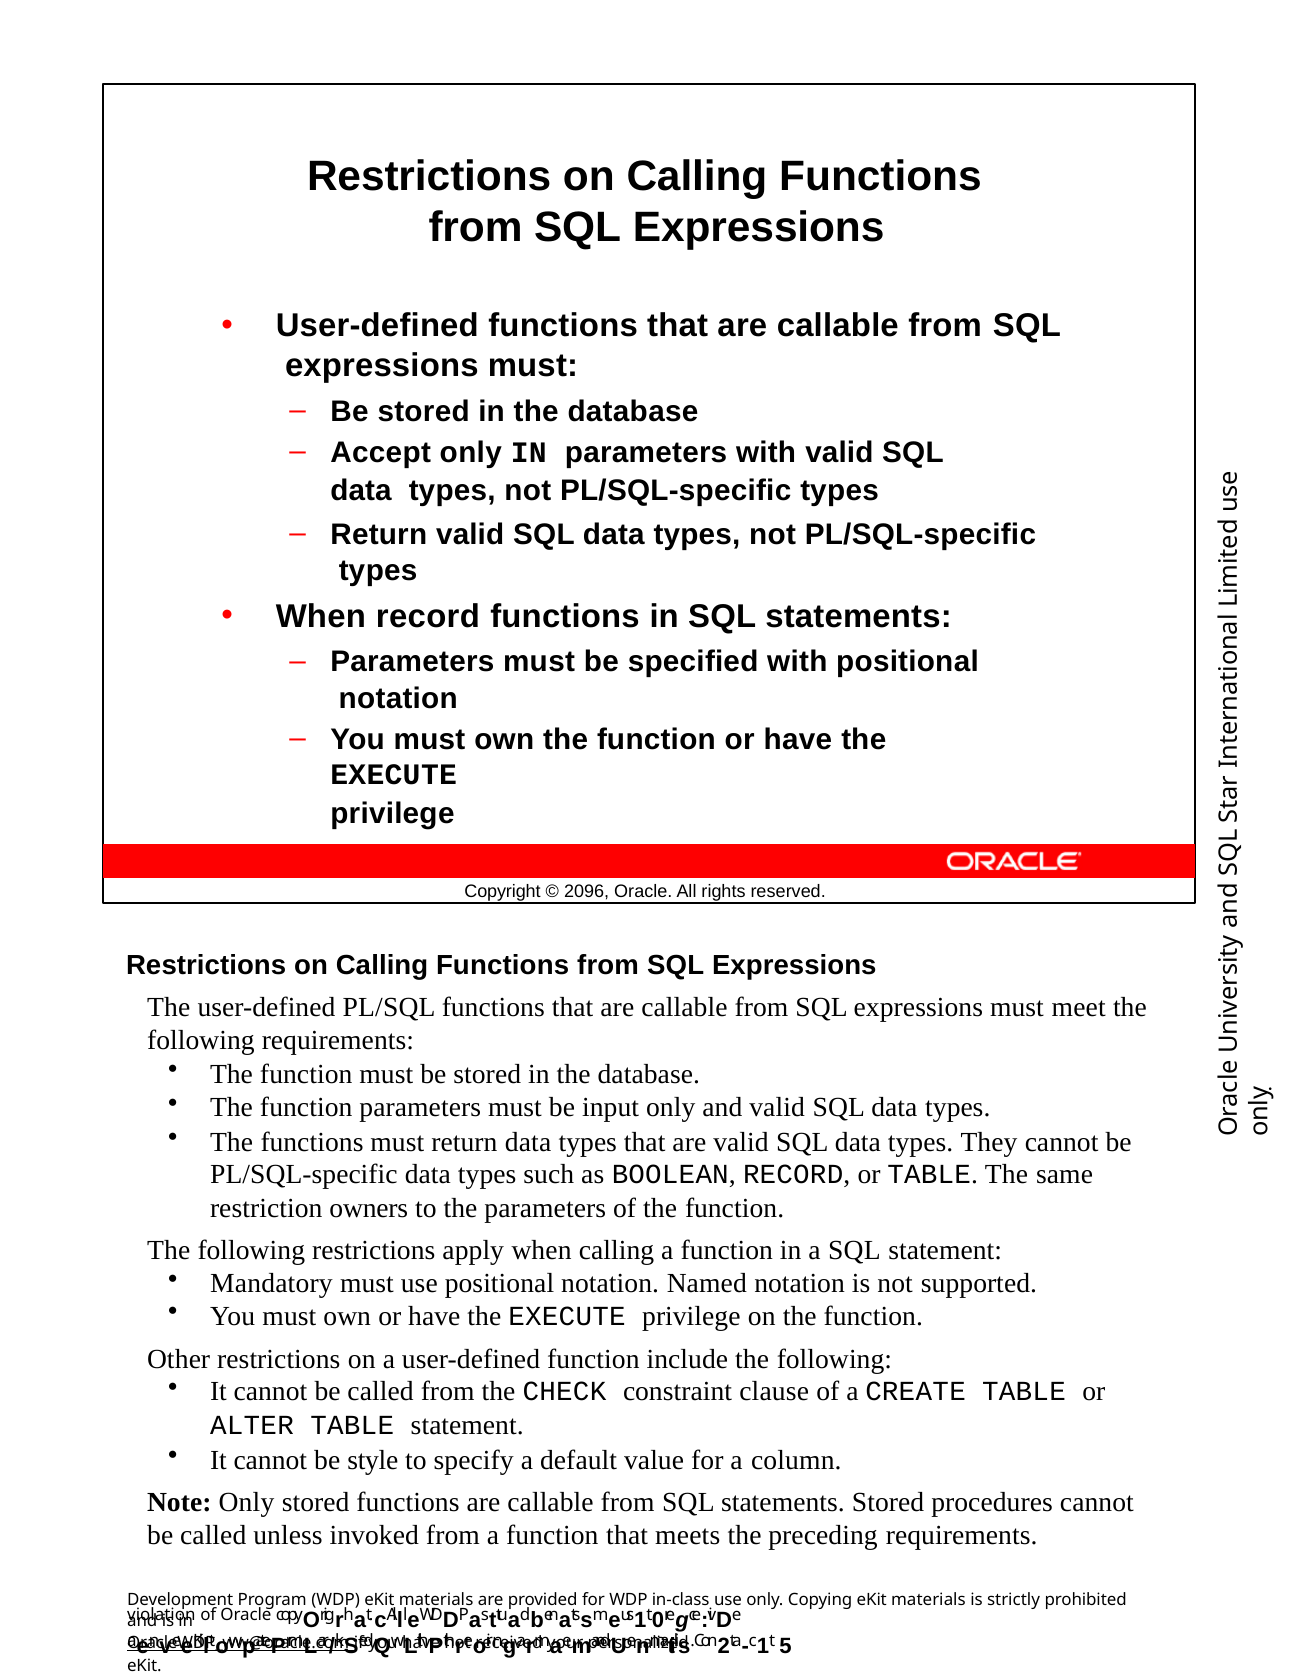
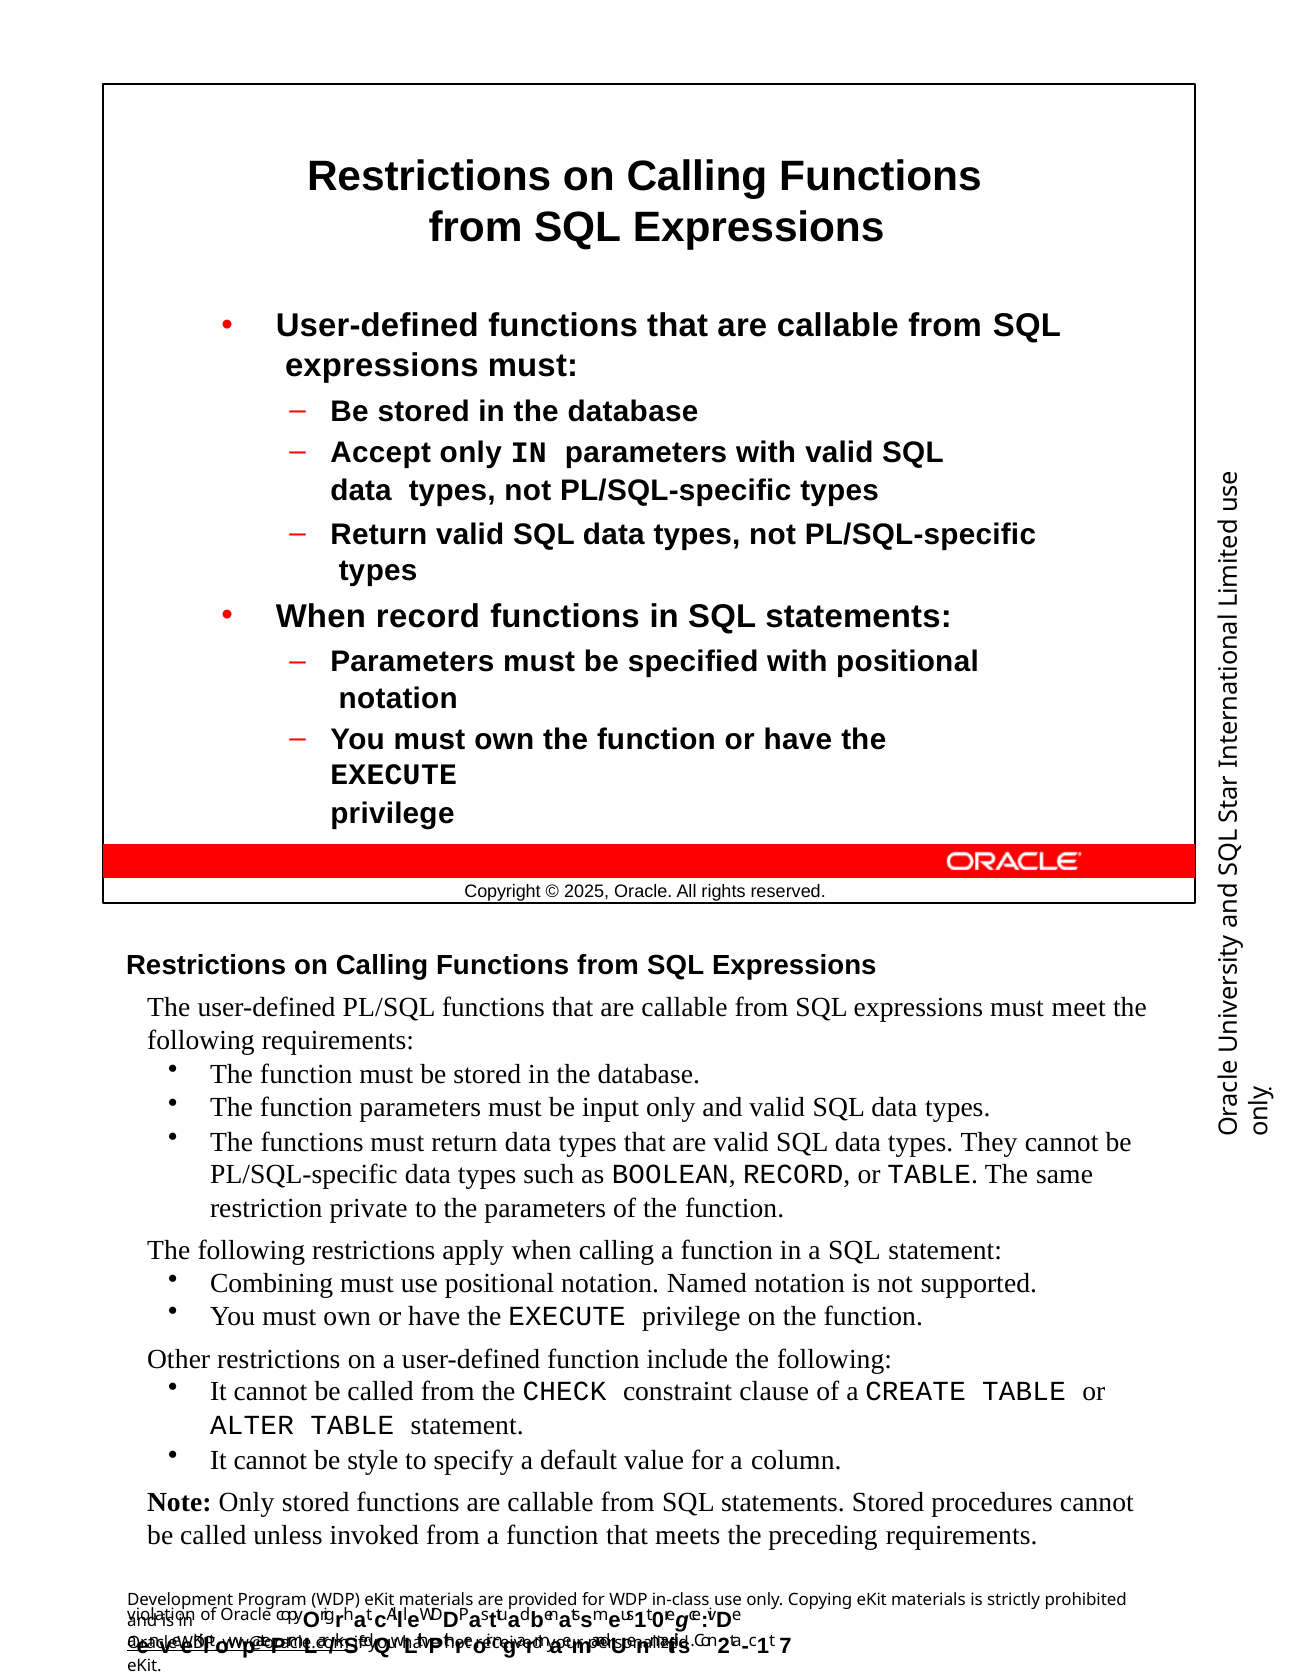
2096: 2096 -> 2025
owners: owners -> private
Mandatory: Mandatory -> Combining
5: 5 -> 7
